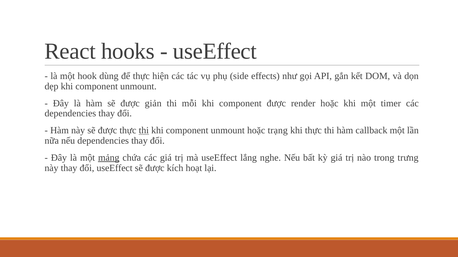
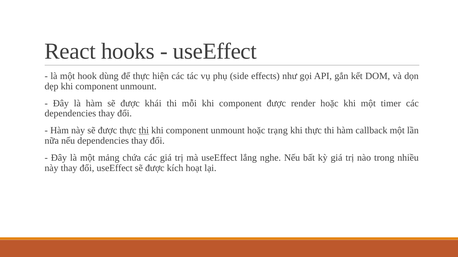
giản: giản -> khái
mảng underline: present -> none
trưng: trưng -> nhiều
